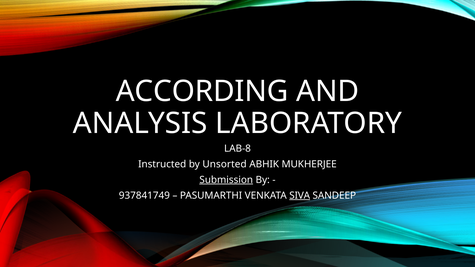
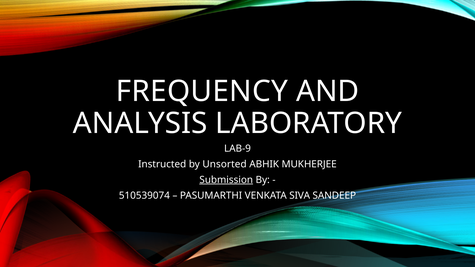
ACCORDING: ACCORDING -> FREQUENCY
LAB-8: LAB-8 -> LAB-9
937841749: 937841749 -> 510539074
SIVA underline: present -> none
